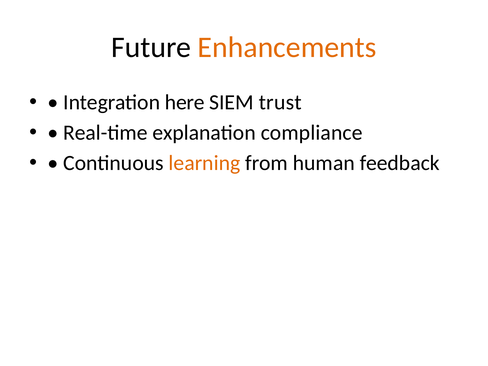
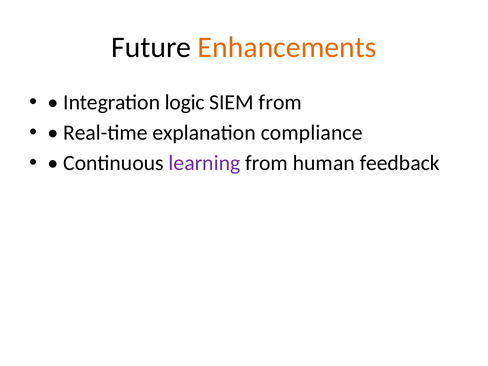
here: here -> logic
SIEM trust: trust -> from
learning colour: orange -> purple
